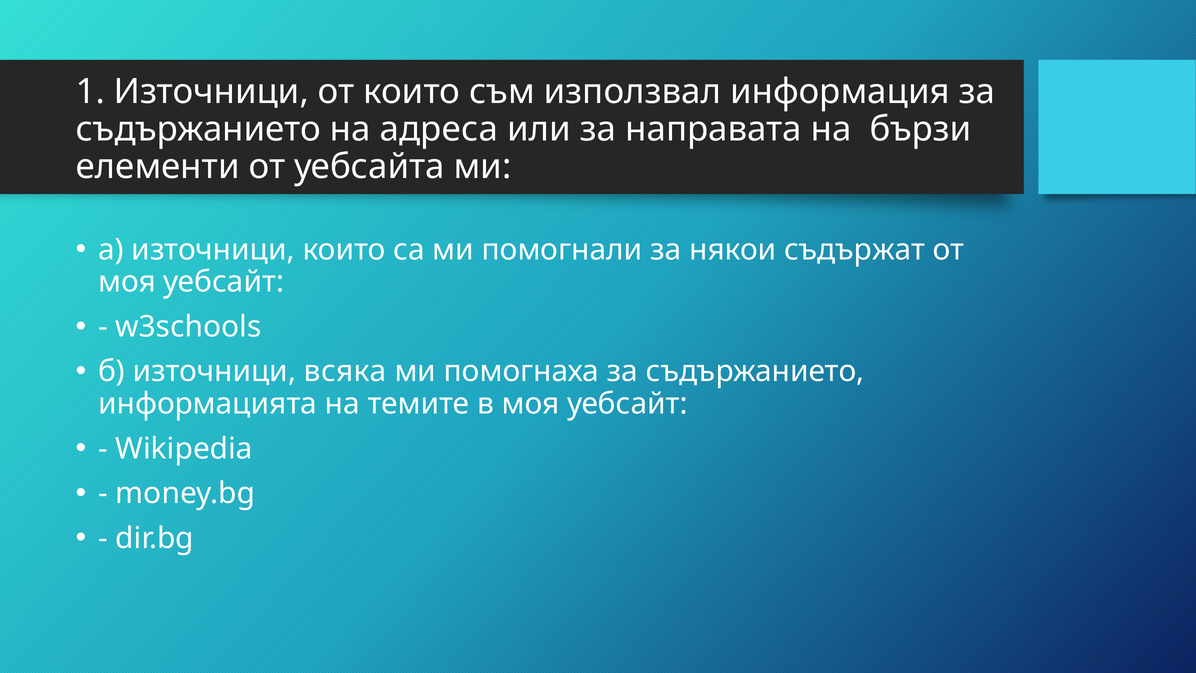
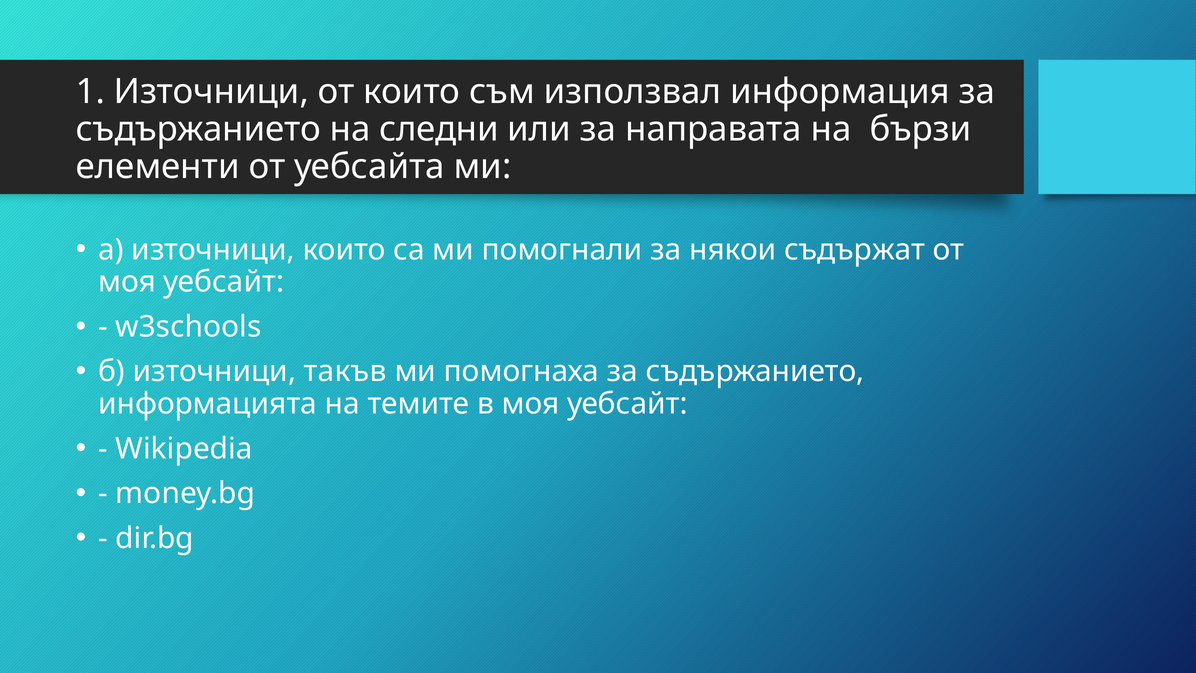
адреса: адреса -> следни
всяка: всяка -> такъв
